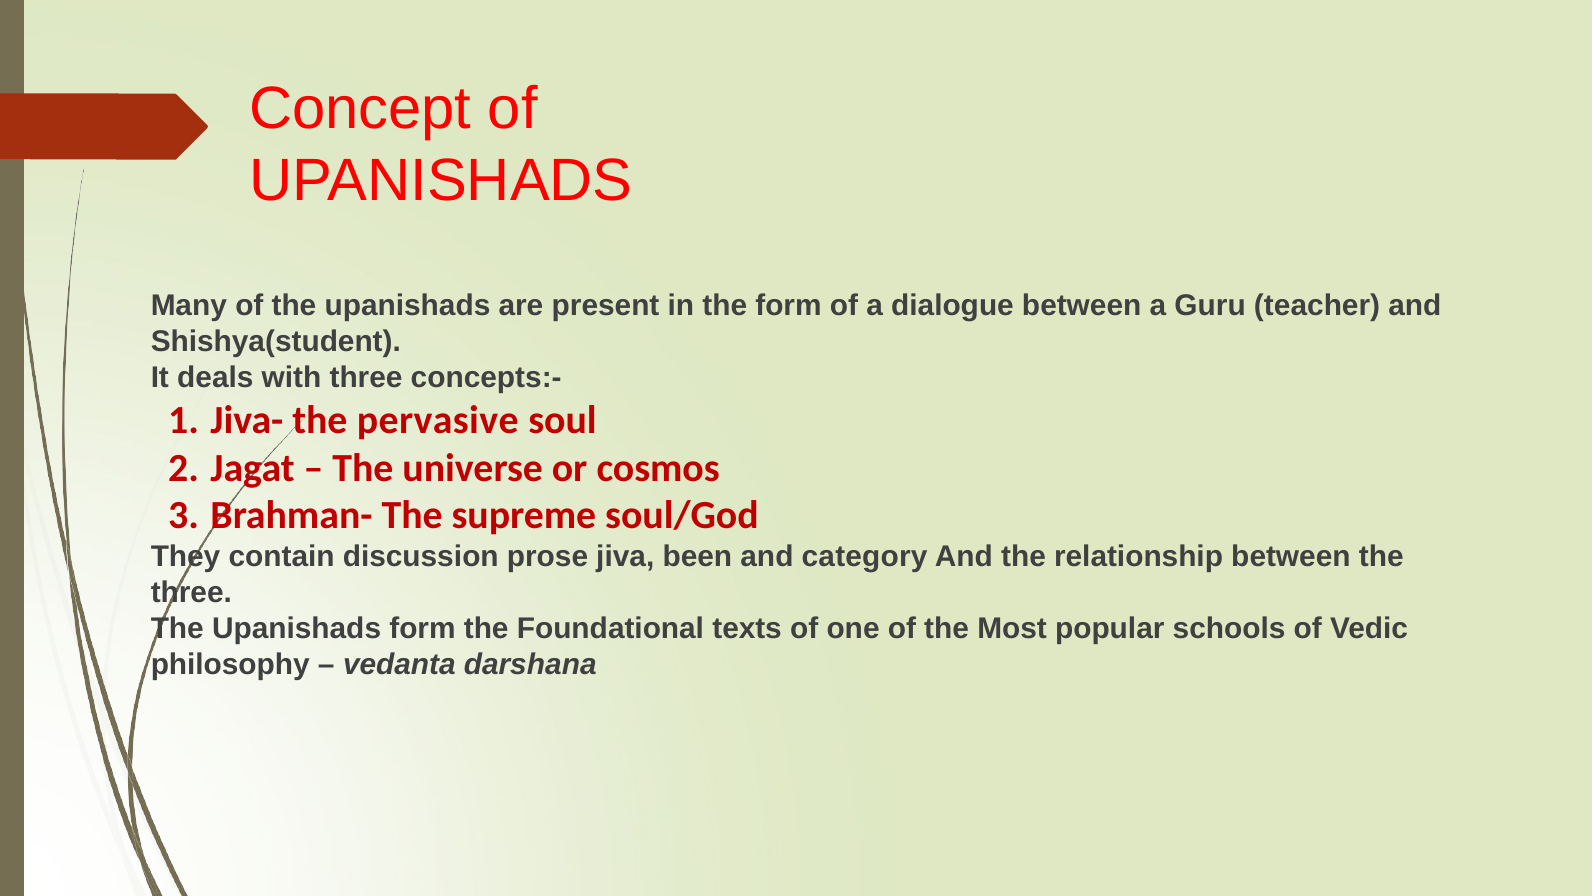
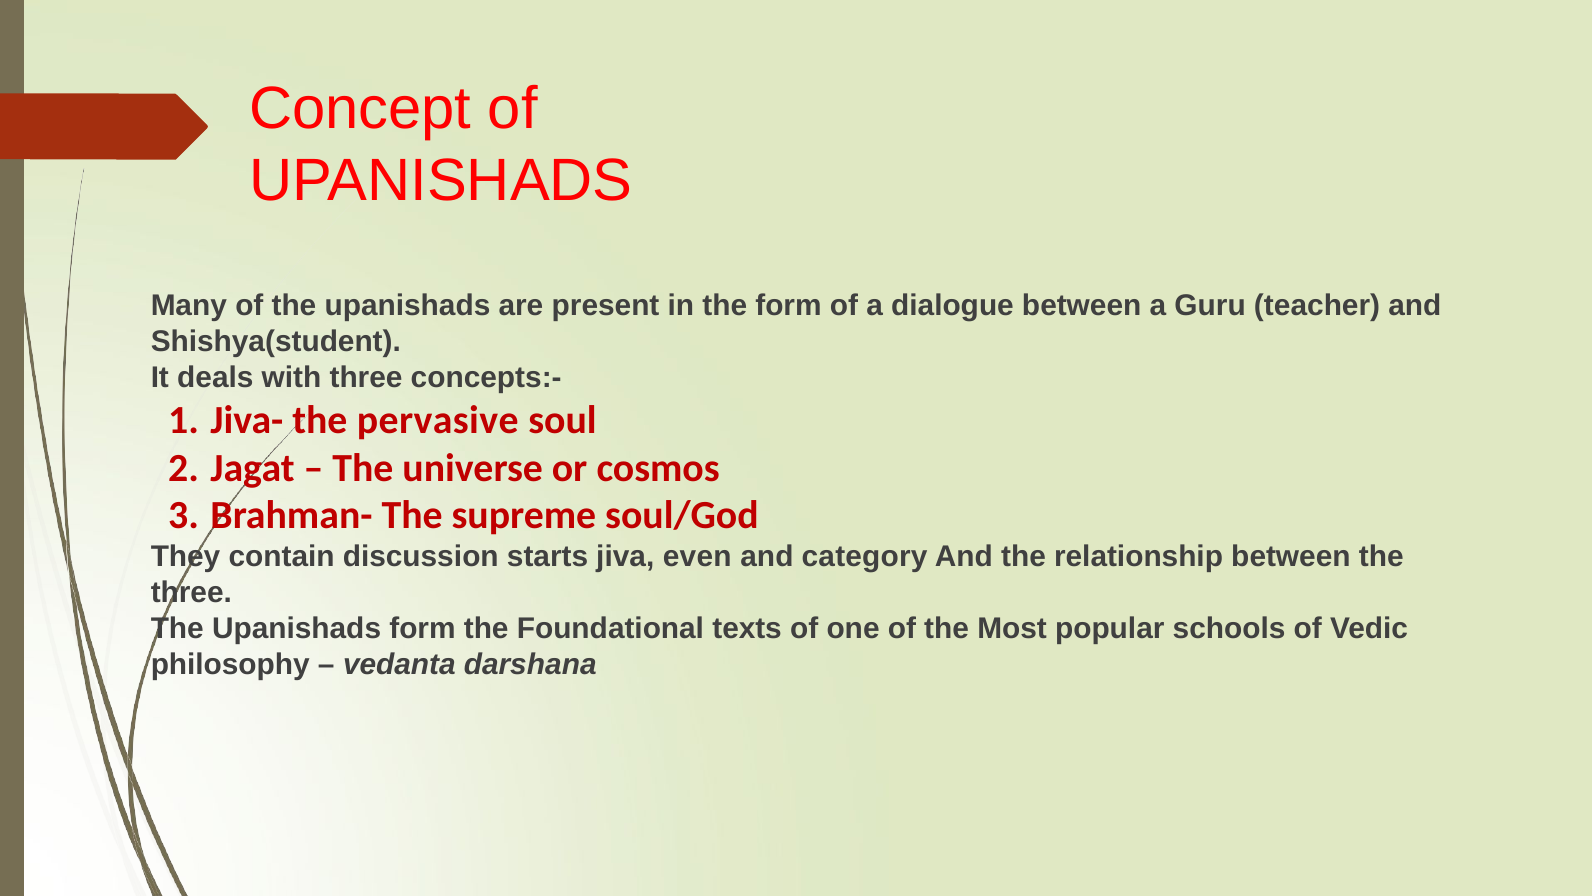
prose: prose -> starts
been: been -> even
